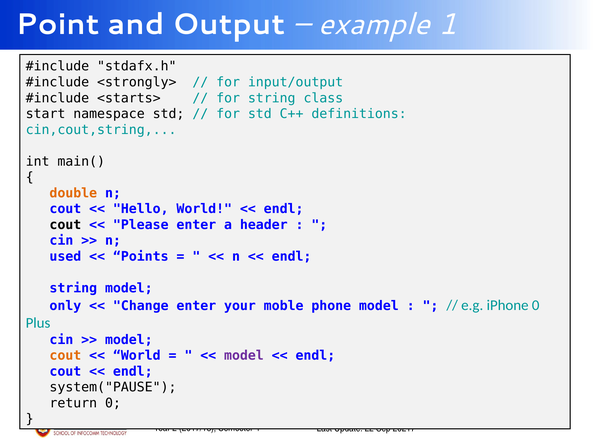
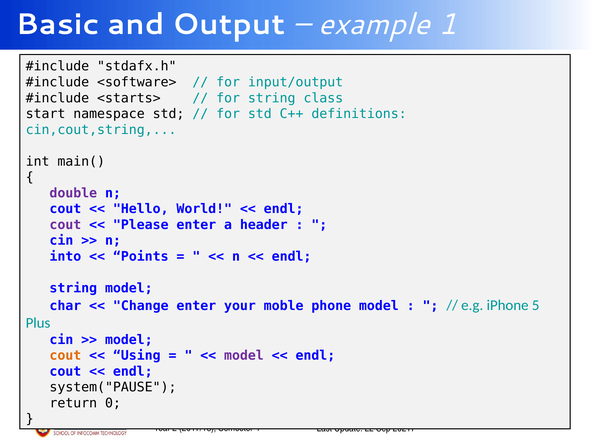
Point: Point -> Basic
<strongly>: <strongly> -> <software>
double colour: orange -> purple
cout at (65, 225) colour: black -> purple
used: used -> into
only: only -> char
iPhone 0: 0 -> 5
World at (137, 356): World -> Using
